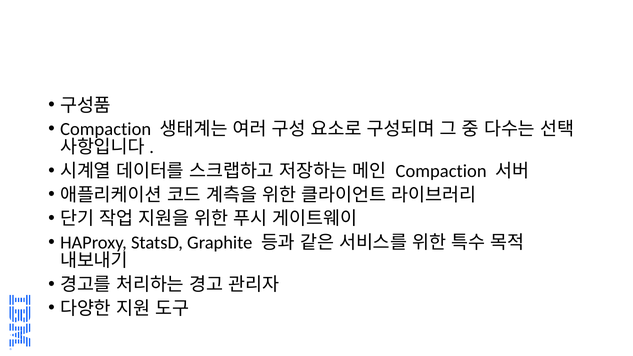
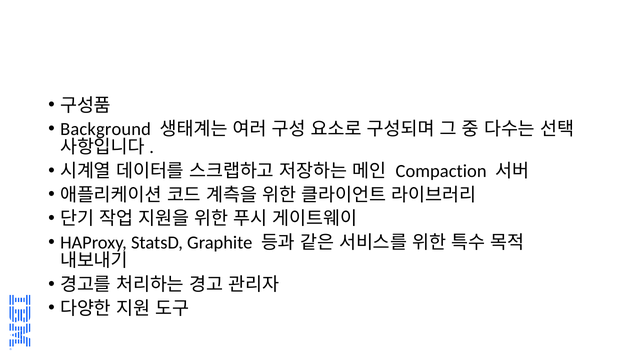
Compaction at (106, 129): Compaction -> Background
